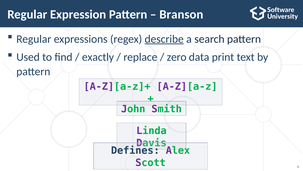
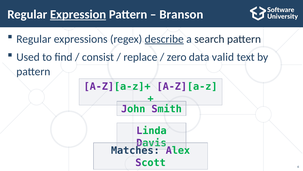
Expression underline: none -> present
exactly: exactly -> consist
print: print -> valid
Defines: Defines -> Matches
